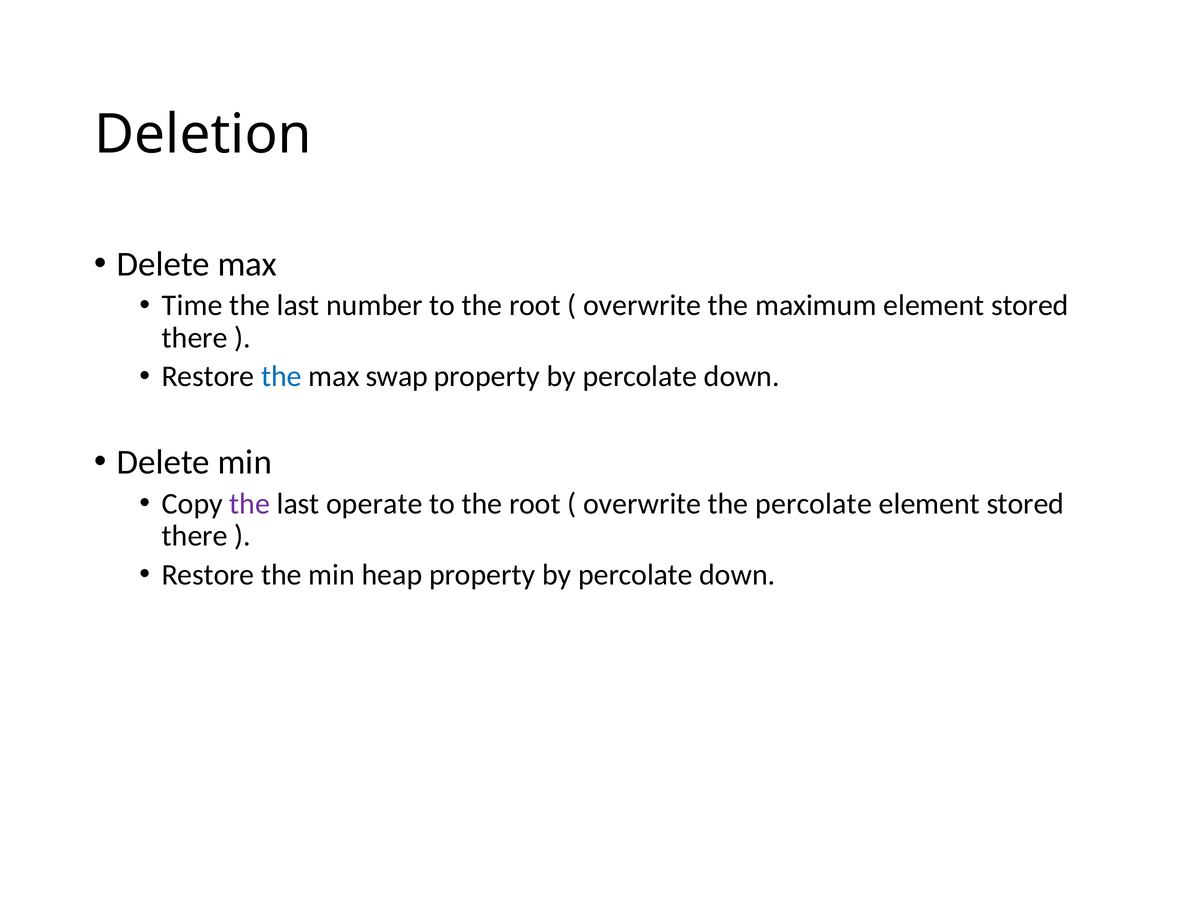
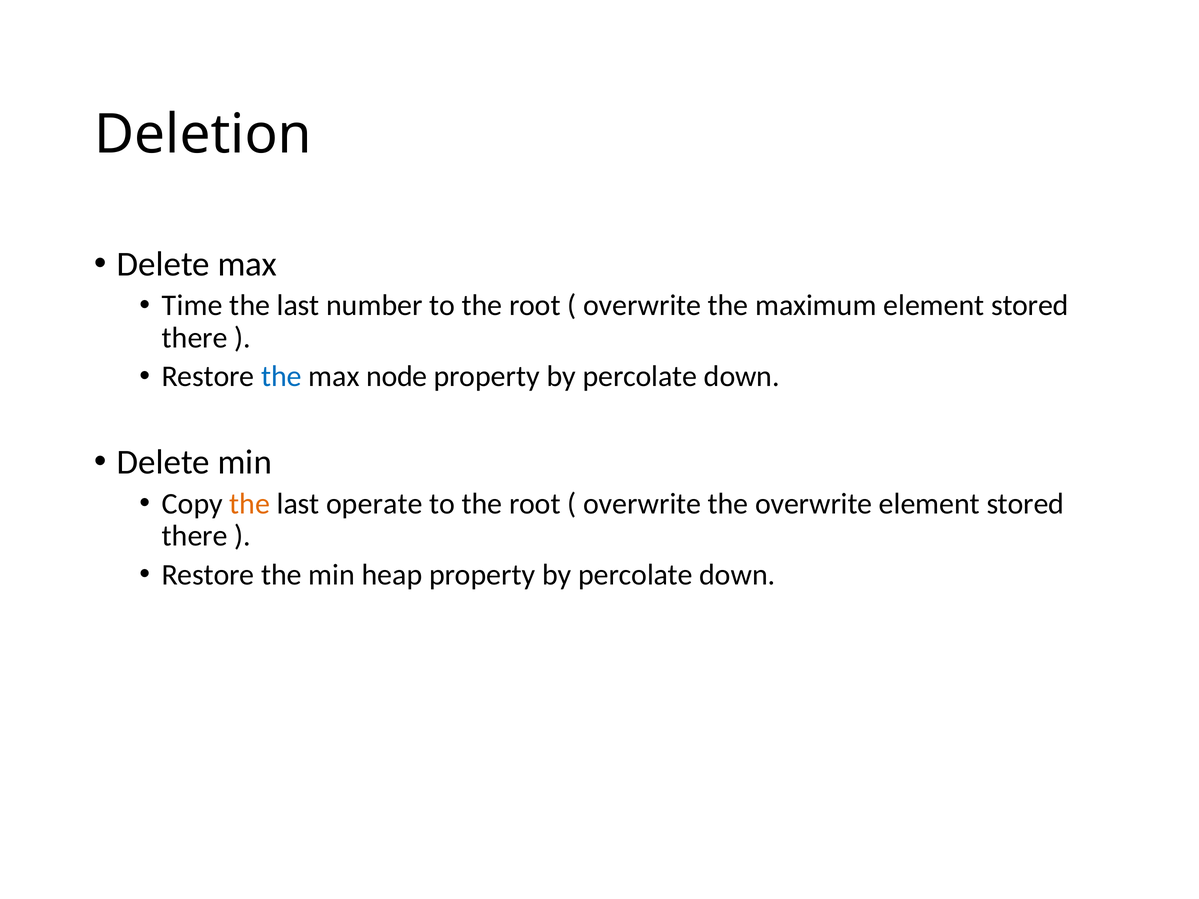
swap: swap -> node
the at (250, 504) colour: purple -> orange
the percolate: percolate -> overwrite
